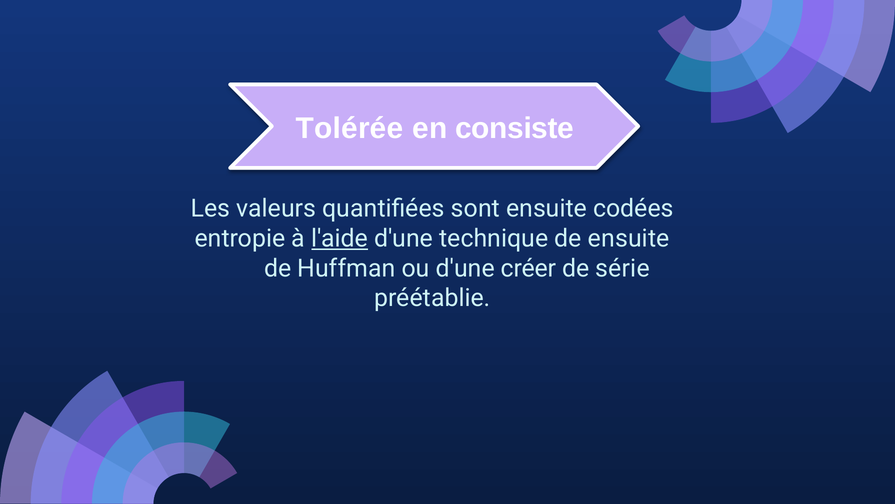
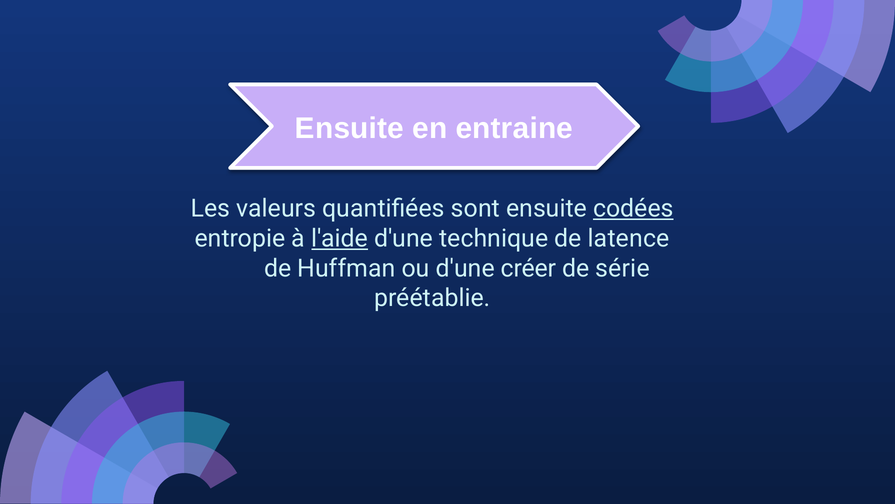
Tolérée at (350, 128): Tolérée -> Ensuite
consiste: consiste -> entraine
codées underline: none -> present
de ensuite: ensuite -> latence
